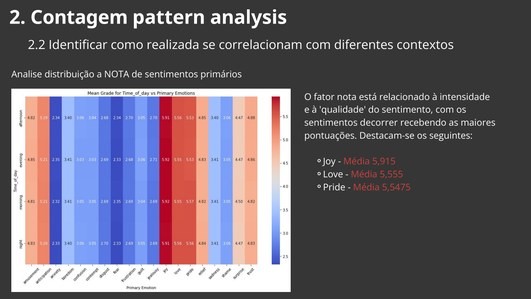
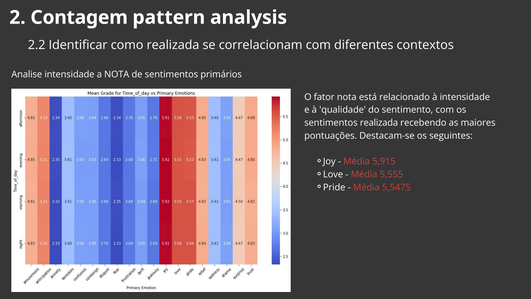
Analise distribuição: distribuição -> intensidade
sentimentos decorrer: decorrer -> realizada
